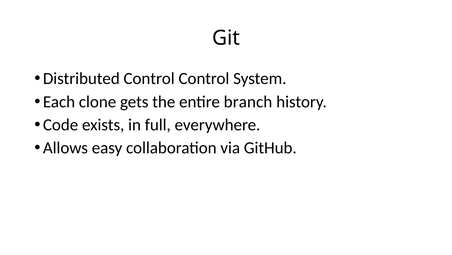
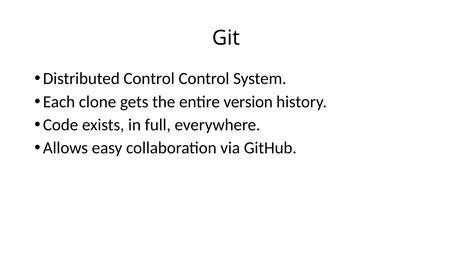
branch: branch -> version
